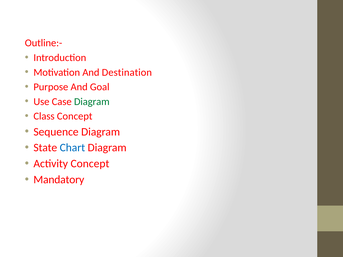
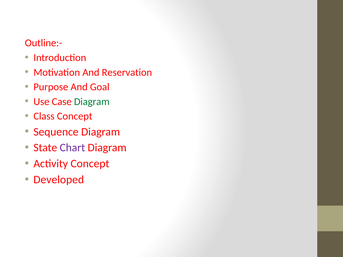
Destination: Destination -> Reservation
Chart colour: blue -> purple
Mandatory: Mandatory -> Developed
